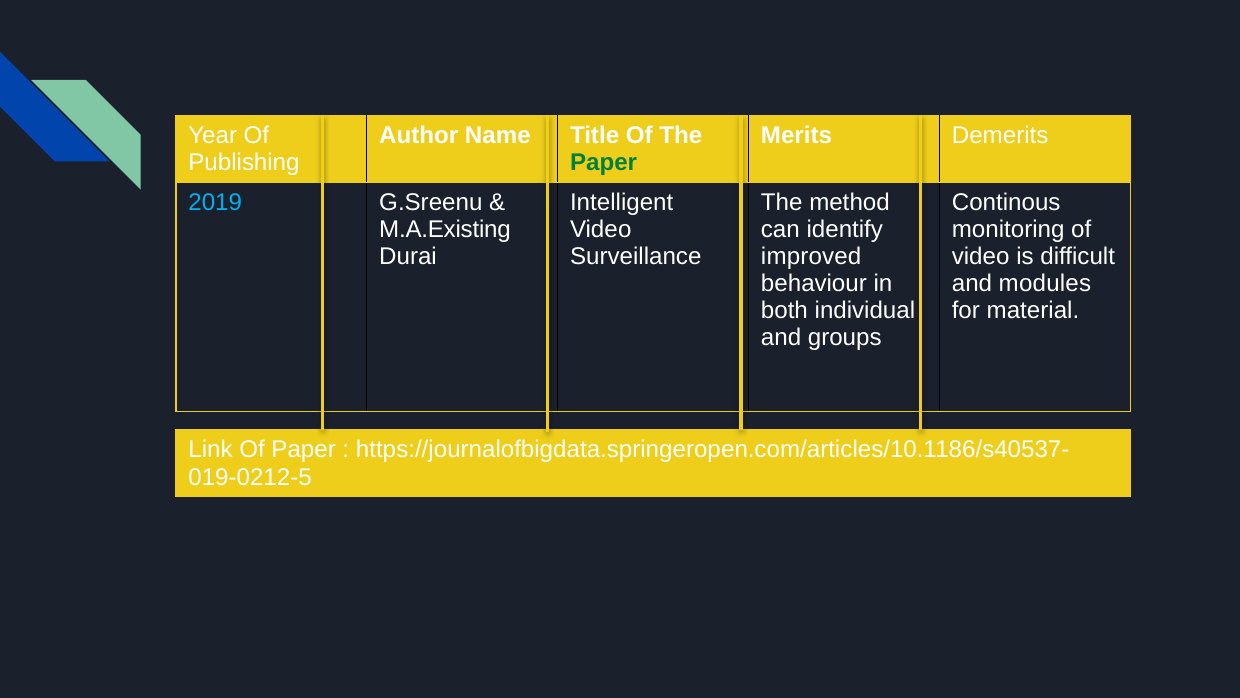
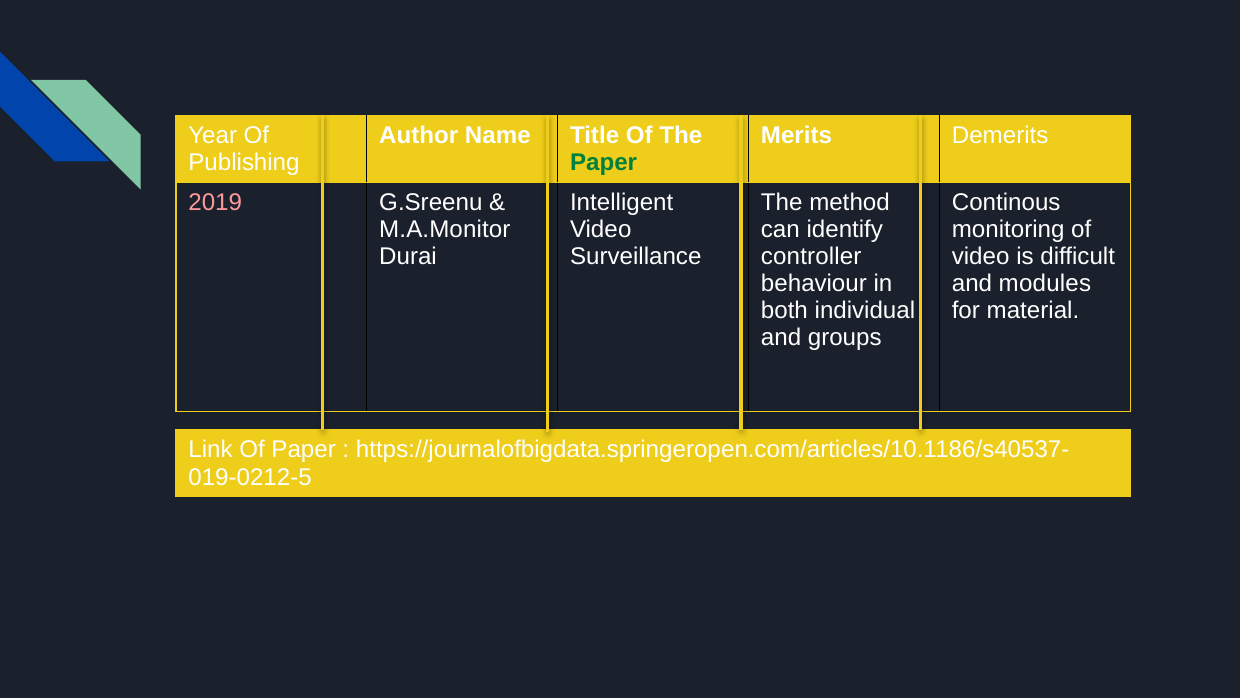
2019 colour: light blue -> pink
M.A.Existing: M.A.Existing -> M.A.Monitor
improved: improved -> controller
